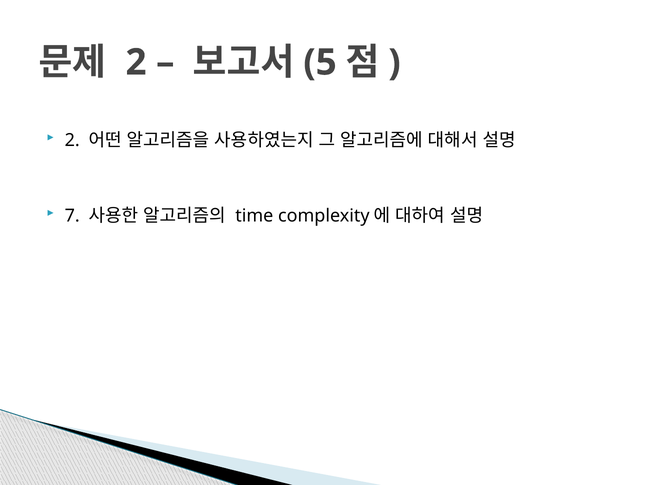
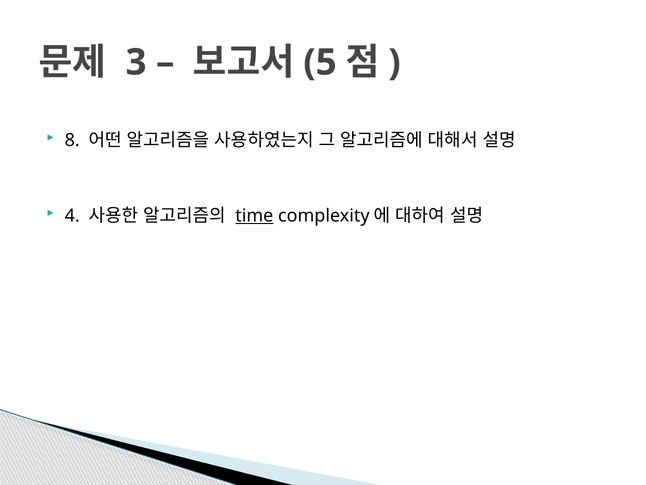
2 at (136, 62): 2 -> 3
2 at (72, 140): 2 -> 8
7: 7 -> 4
time underline: none -> present
